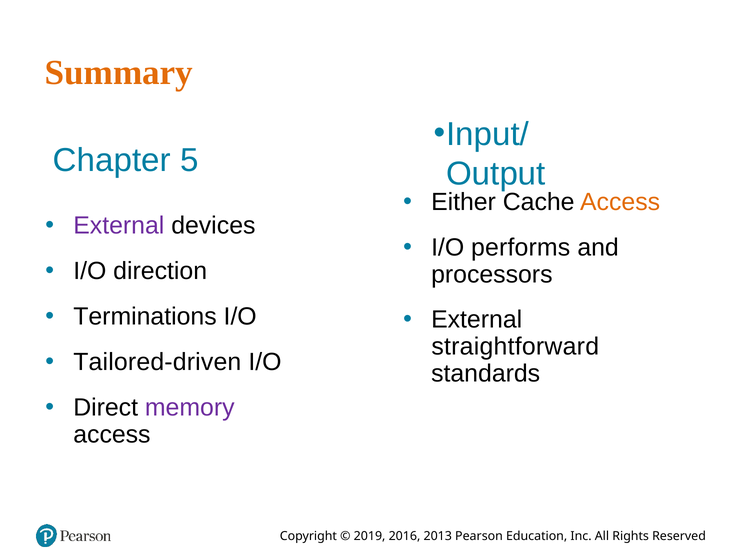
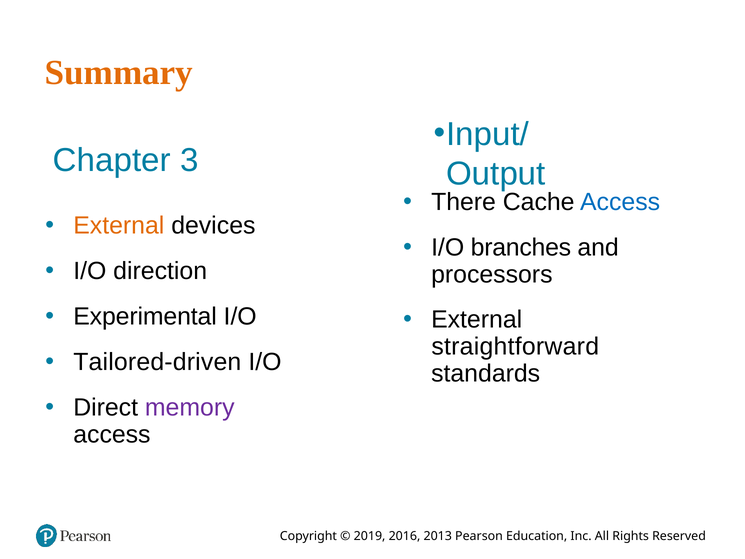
5: 5 -> 3
Either: Either -> There
Access at (620, 202) colour: orange -> blue
External at (119, 226) colour: purple -> orange
performs: performs -> branches
Terminations: Terminations -> Experimental
